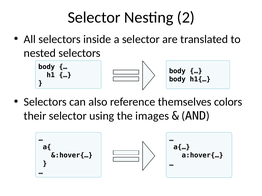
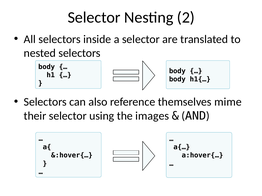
colors: colors -> mime
